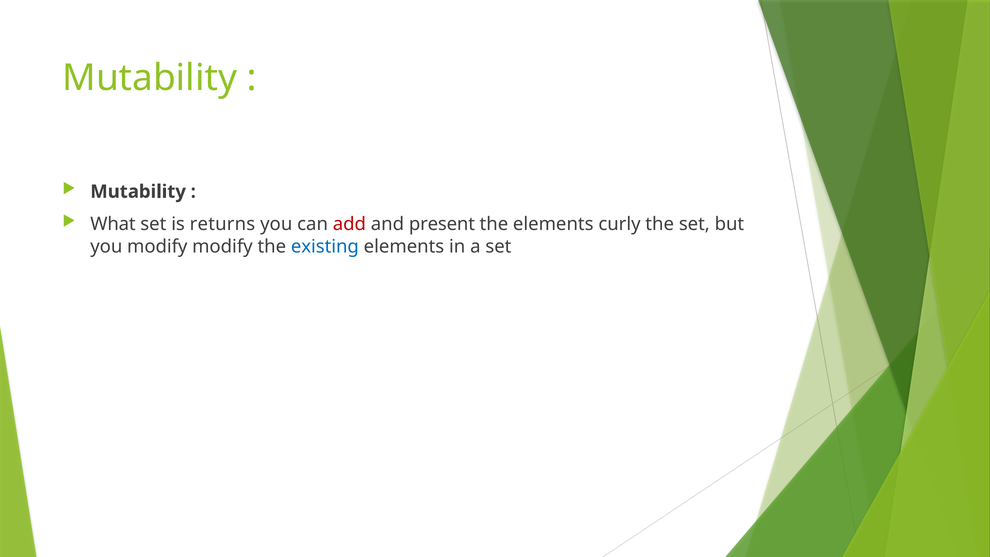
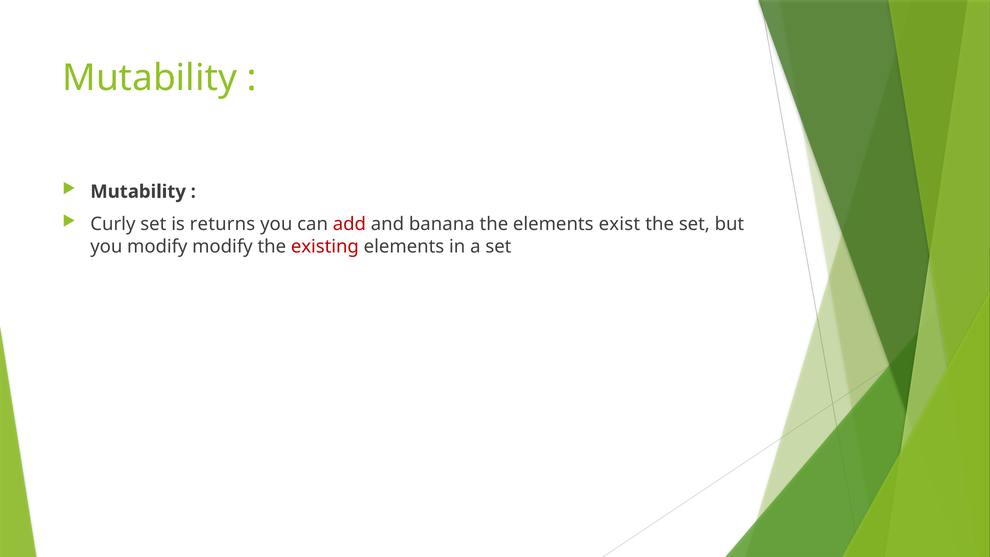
What: What -> Curly
present: present -> banana
curly: curly -> exist
existing colour: blue -> red
